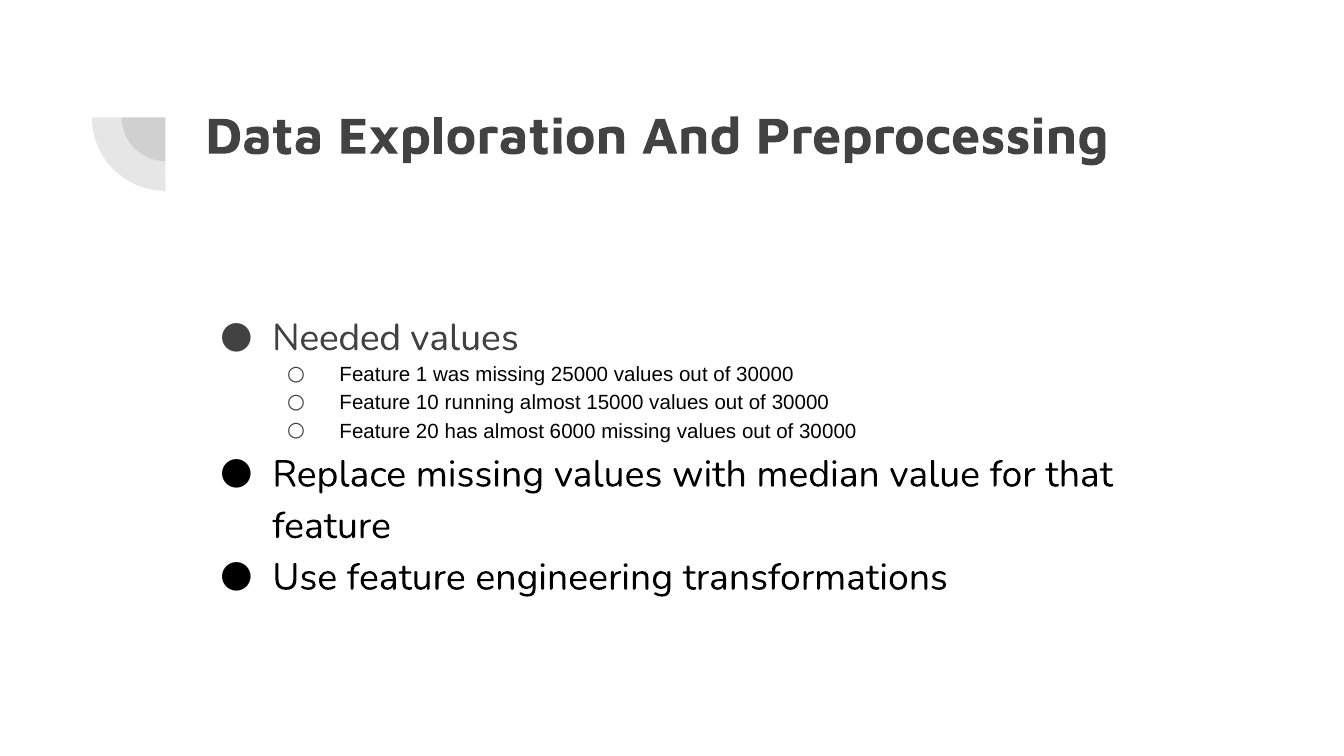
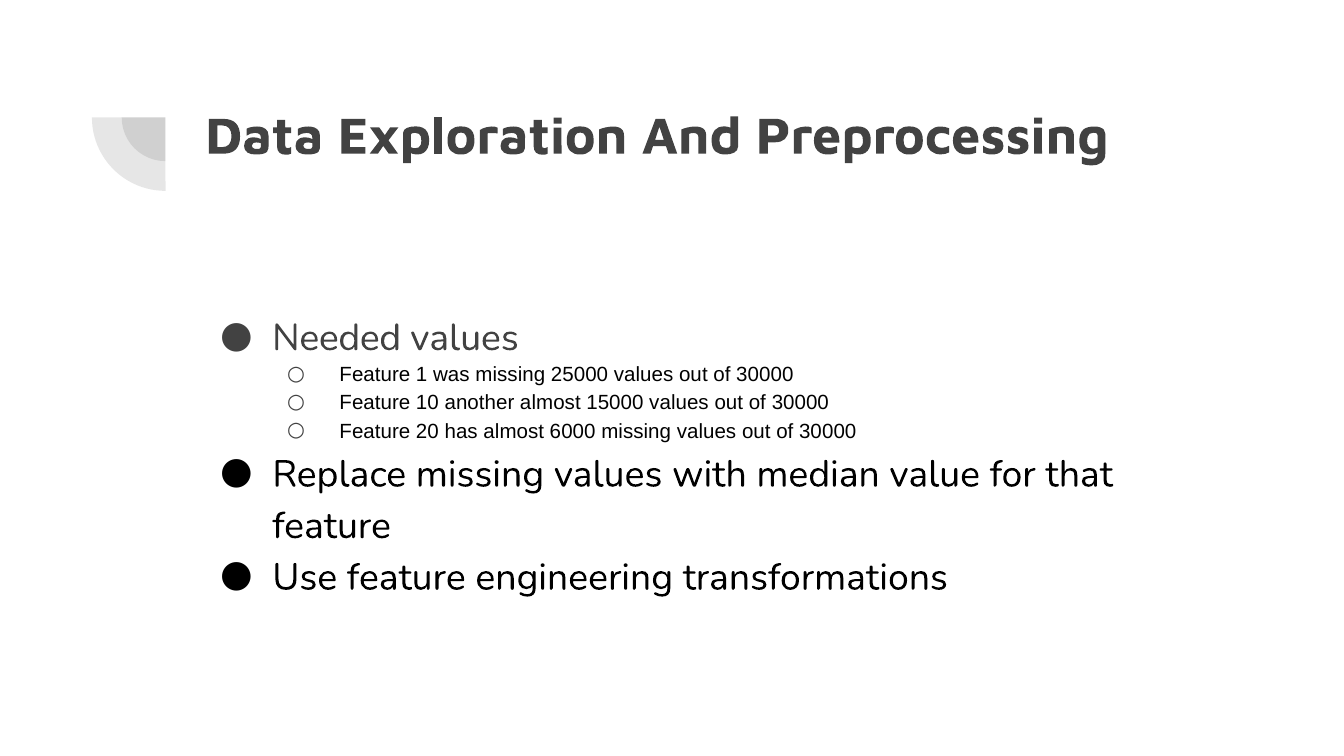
running: running -> another
